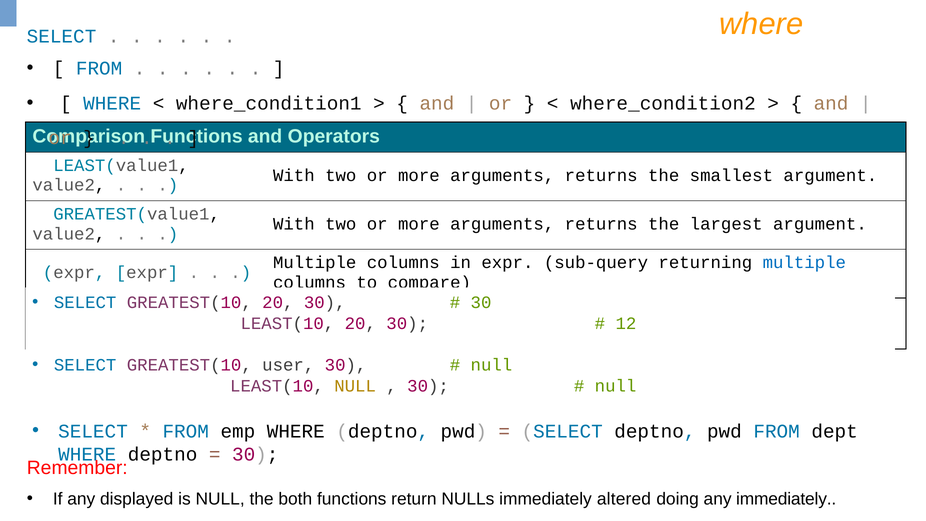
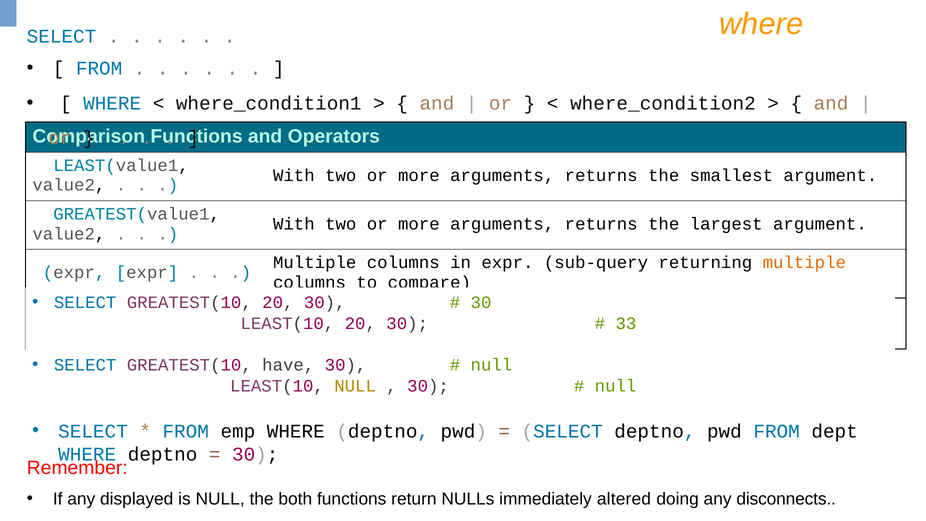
multiple at (804, 263) colour: blue -> orange
12: 12 -> 33
user: user -> have
any immediately: immediately -> disconnects
